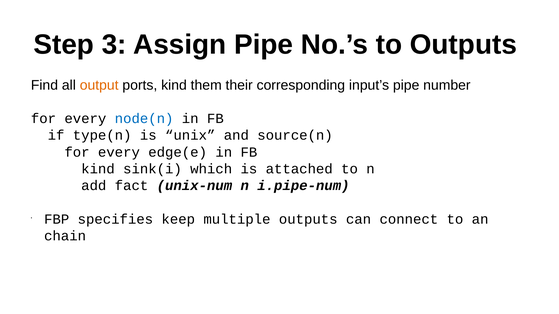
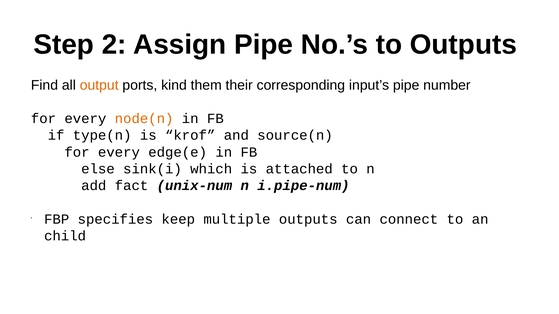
3: 3 -> 2
node(n colour: blue -> orange
unix: unix -> krof
kind at (98, 169): kind -> else
chain: chain -> child
